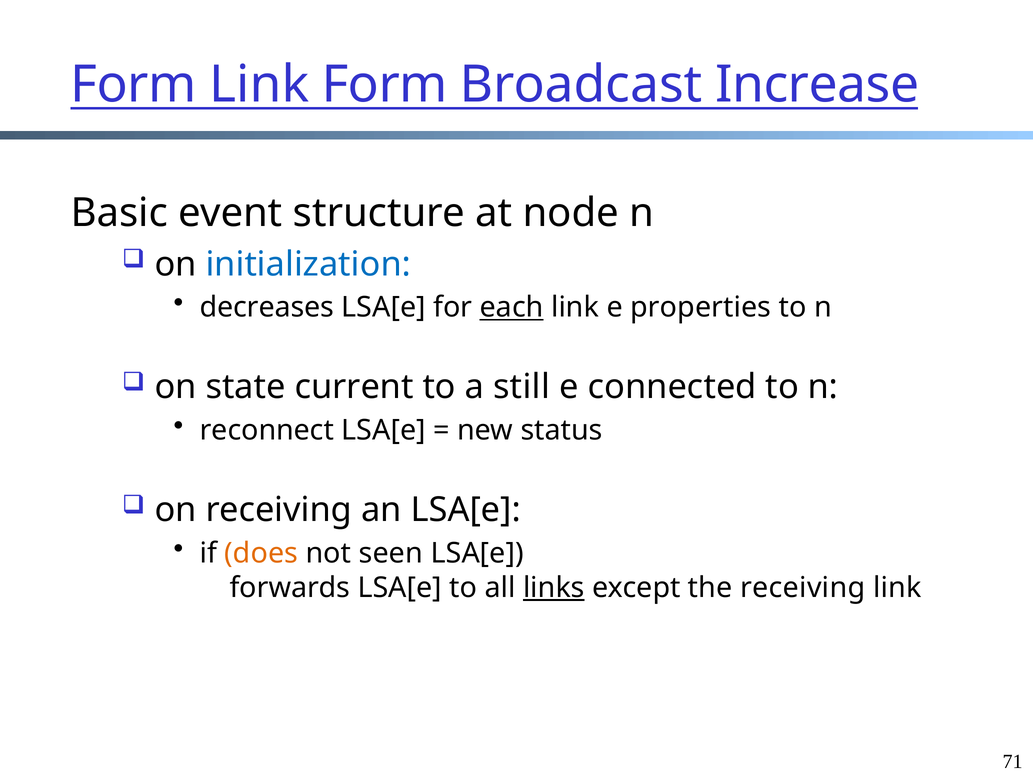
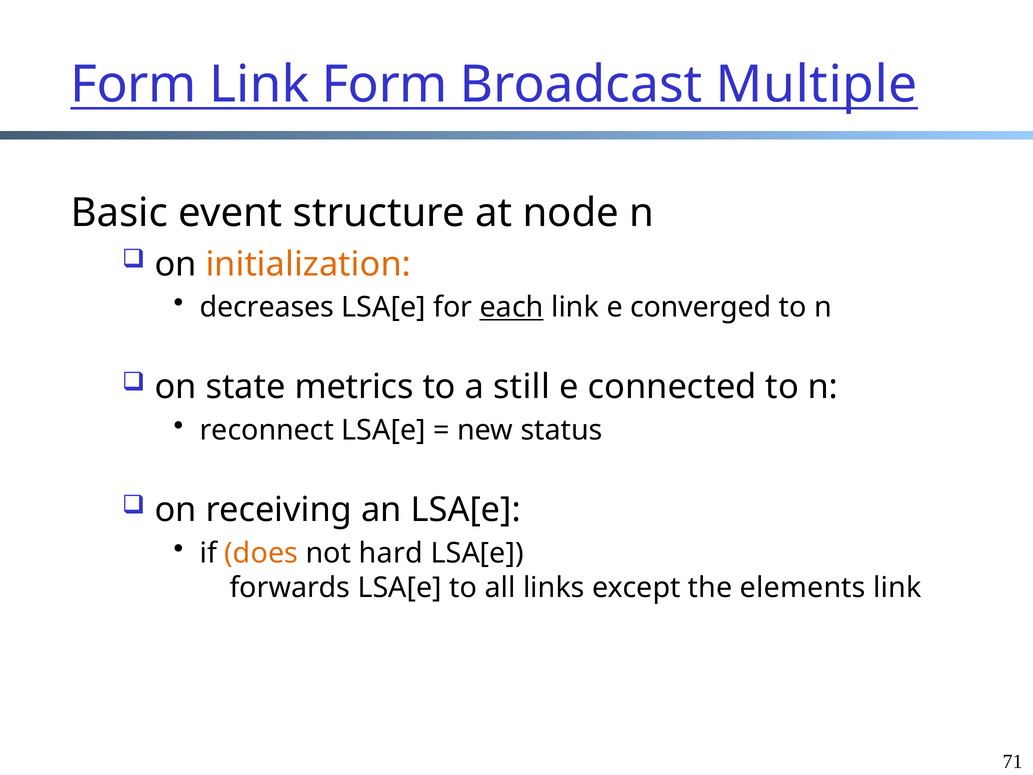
Increase: Increase -> Multiple
initialization colour: blue -> orange
properties: properties -> converged
current: current -> metrics
seen: seen -> hard
links underline: present -> none
the receiving: receiving -> elements
